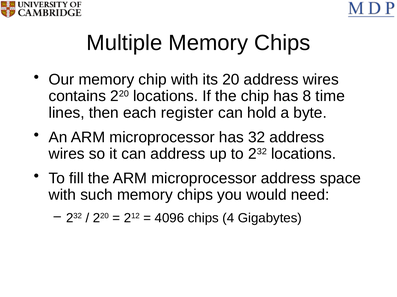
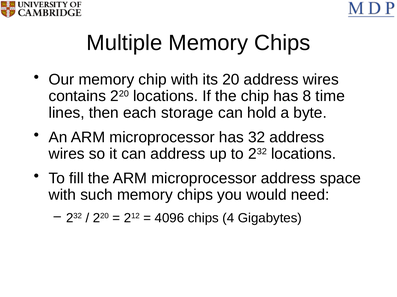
register: register -> storage
